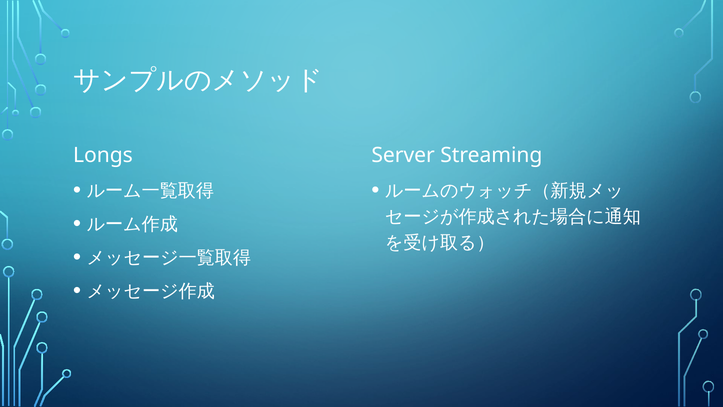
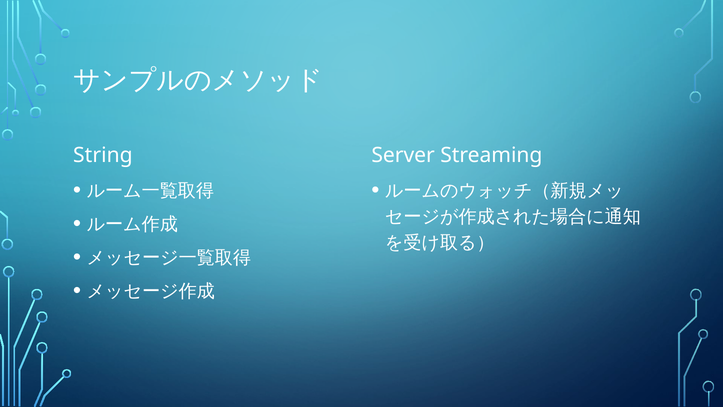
Longs: Longs -> String
